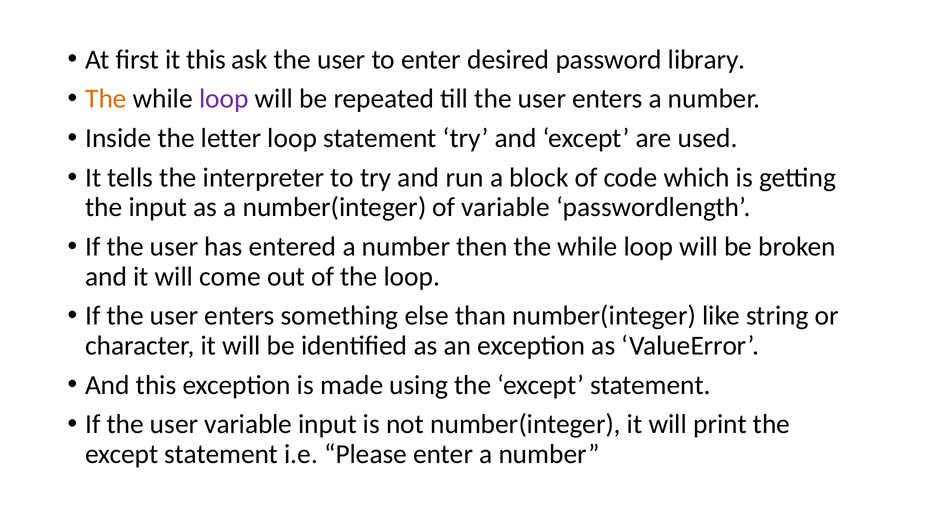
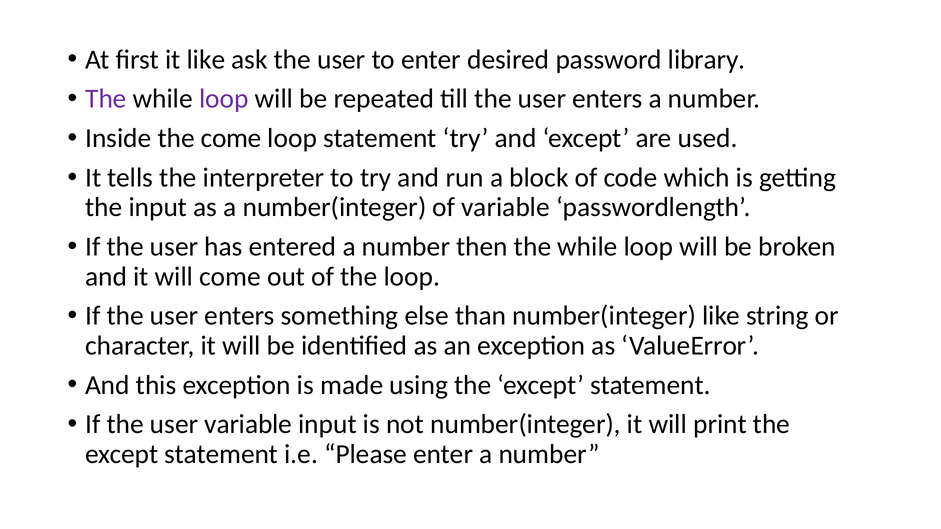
it this: this -> like
The at (106, 99) colour: orange -> purple
the letter: letter -> come
